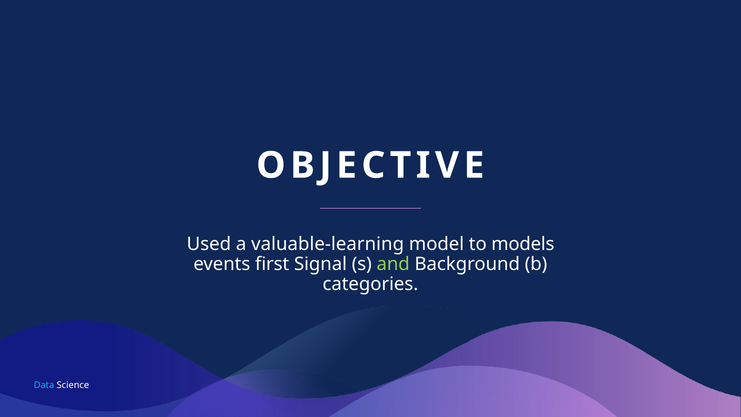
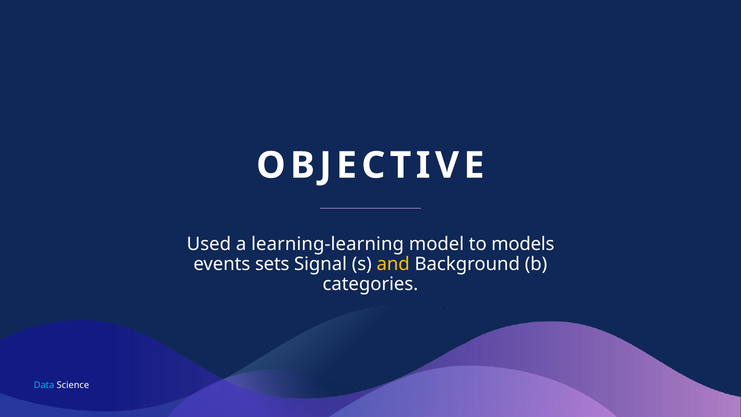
valuable-learning: valuable-learning -> learning-learning
first: first -> sets
and colour: light green -> yellow
